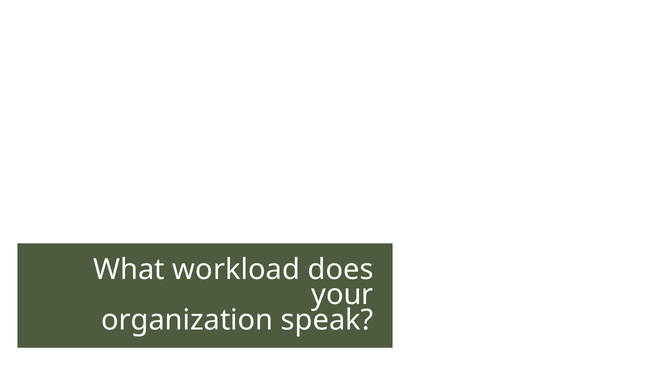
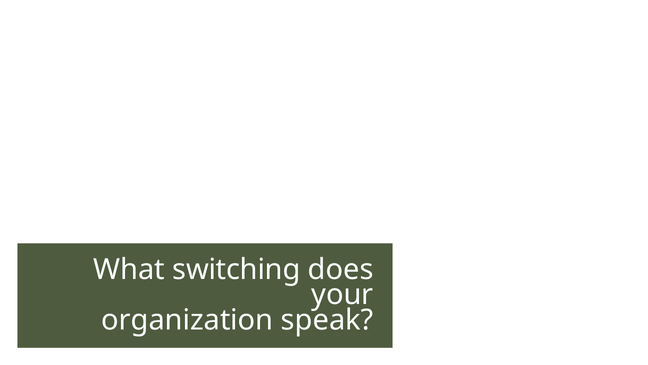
workload: workload -> switching
